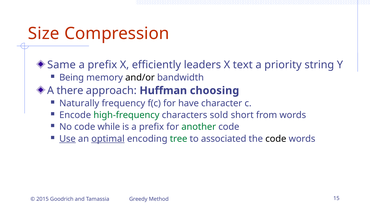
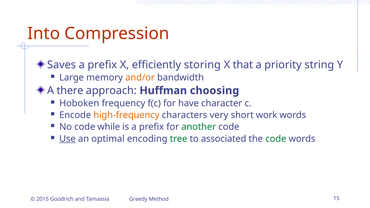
Size: Size -> Into
Same: Same -> Saves
leaders: leaders -> storing
text: text -> that
Being: Being -> Large
and/or colour: black -> orange
Naturally: Naturally -> Hoboken
high-frequency colour: green -> orange
sold: sold -> very
from: from -> work
optimal underline: present -> none
code at (276, 139) colour: black -> green
